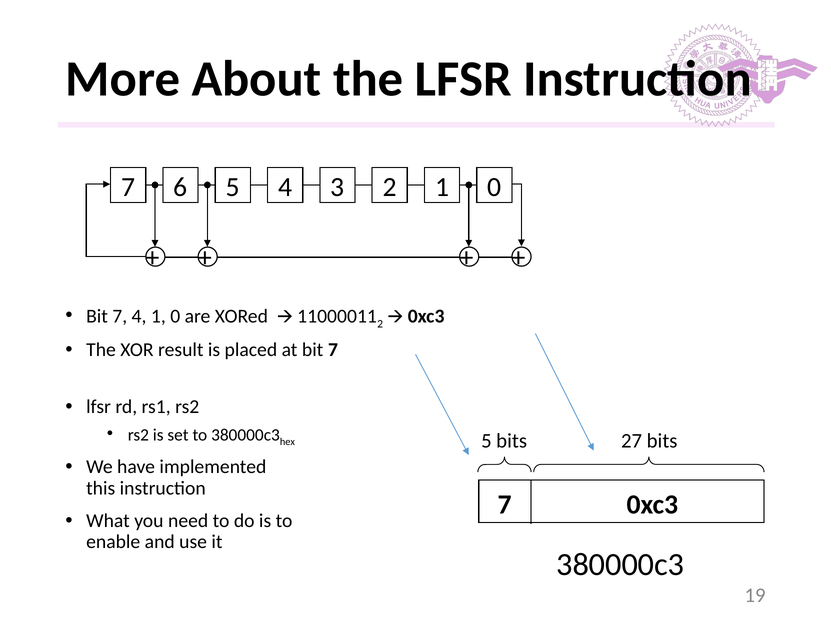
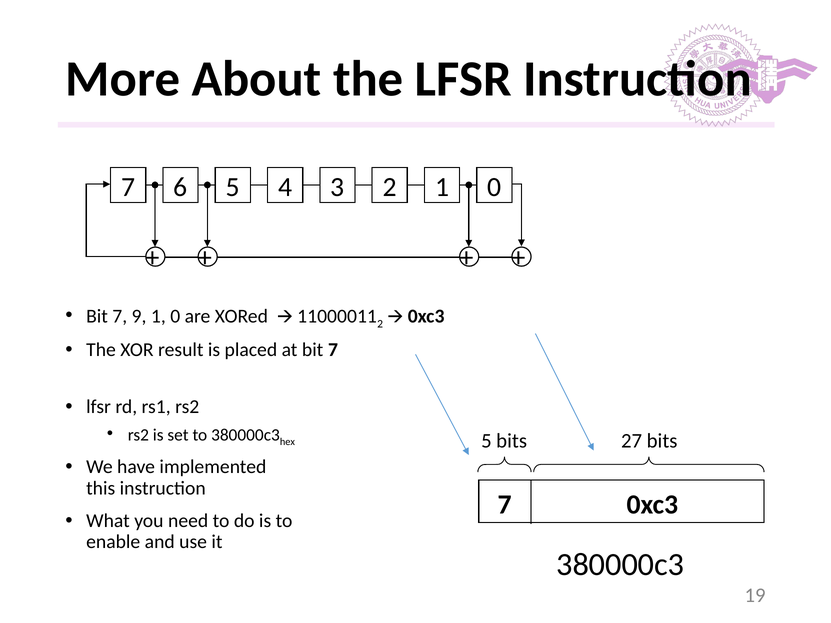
7 4: 4 -> 9
